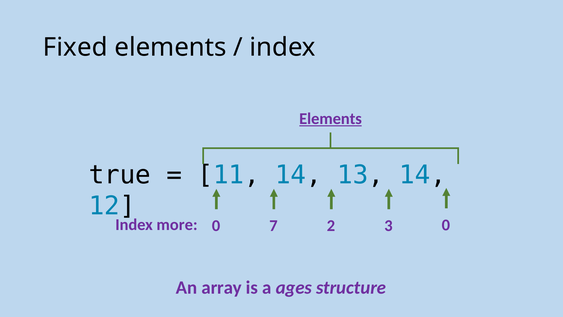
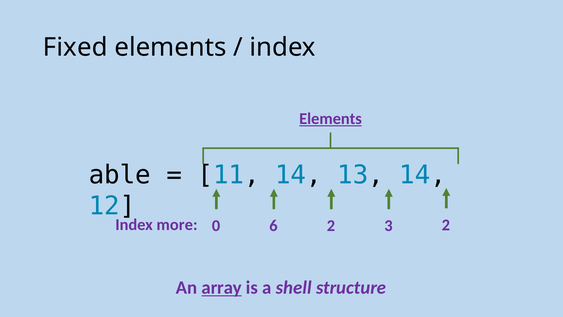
true: true -> able
7: 7 -> 6
3 0: 0 -> 2
array underline: none -> present
ages: ages -> shell
